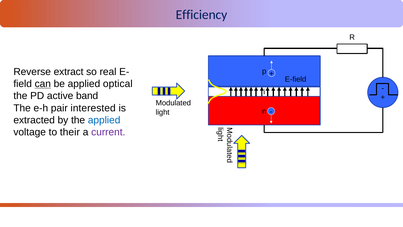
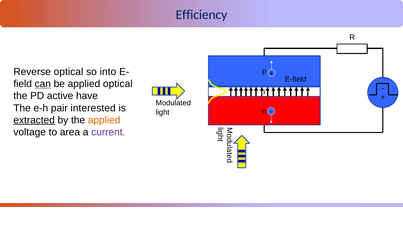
Reverse extract: extract -> optical
real: real -> into
band: band -> have
extracted underline: none -> present
applied at (104, 120) colour: blue -> orange
their: their -> area
